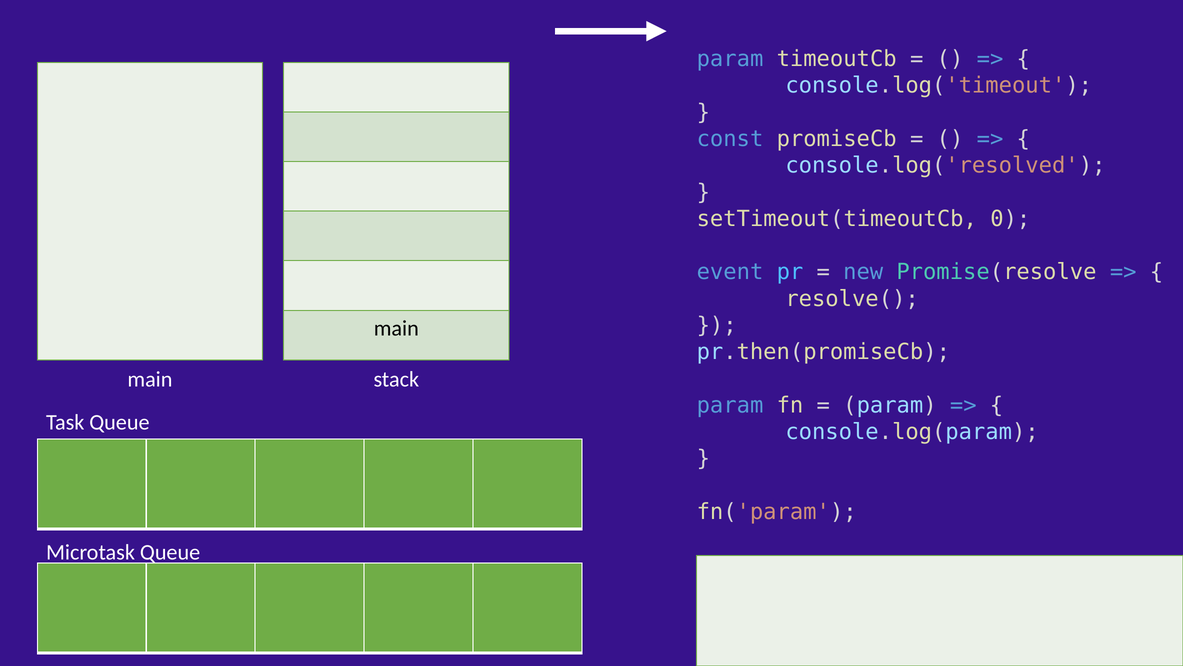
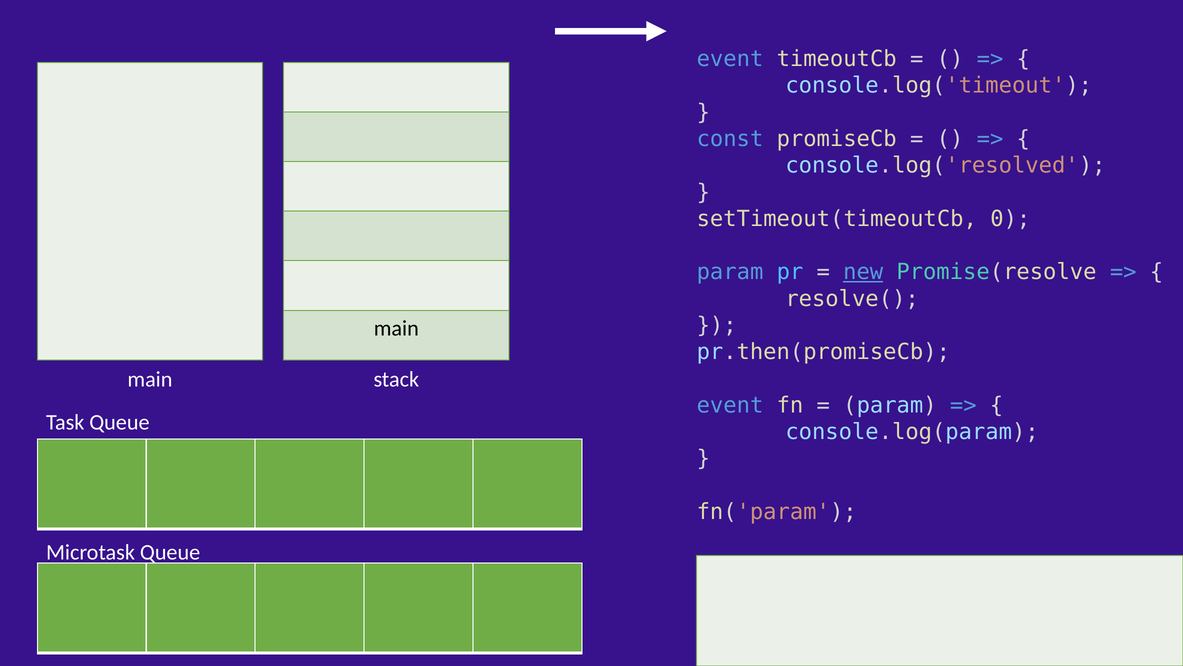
param at (730, 59): param -> event
event at (730, 272): event -> param
new underline: none -> present
param at (730, 405): param -> event
